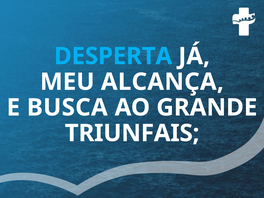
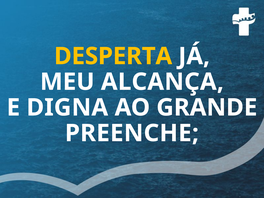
DESPERTA colour: light blue -> yellow
BUSCA: BUSCA -> DIGNA
TRIUNFAIS: TRIUNFAIS -> PREENCHE
